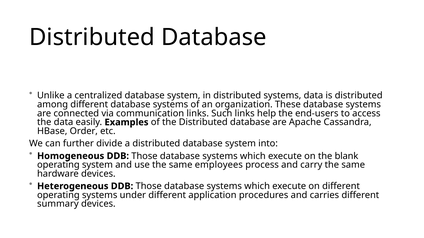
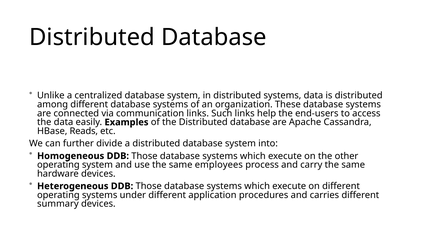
Order: Order -> Reads
blank: blank -> other
